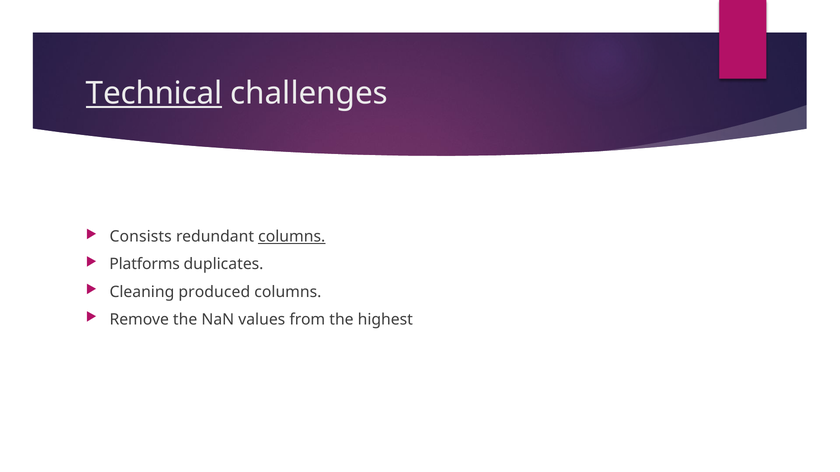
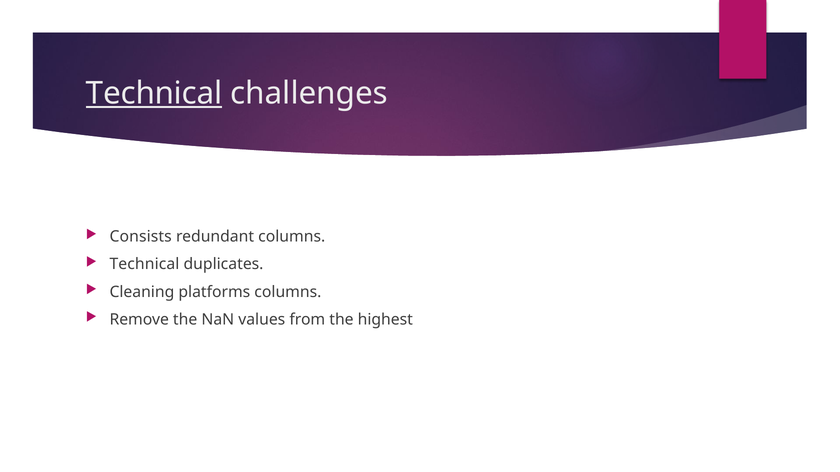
columns at (292, 237) underline: present -> none
Platforms at (145, 265): Platforms -> Technical
produced: produced -> platforms
